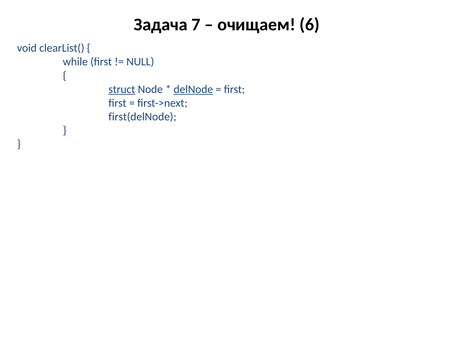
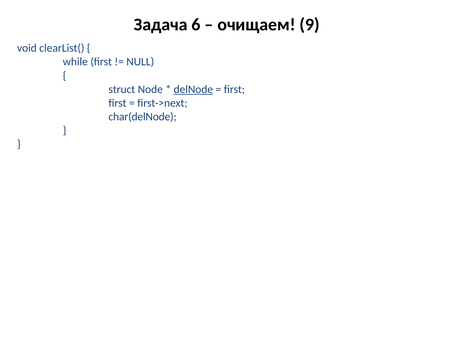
7: 7 -> 6
6: 6 -> 9
struct underline: present -> none
first(delNode: first(delNode -> char(delNode
